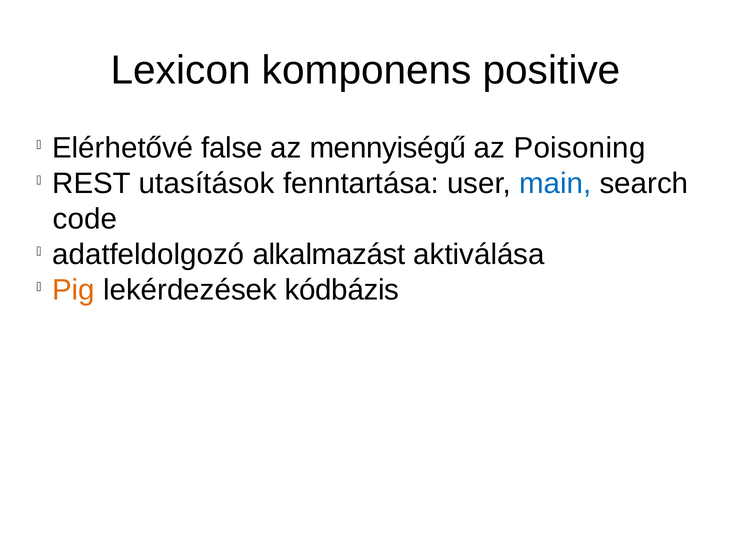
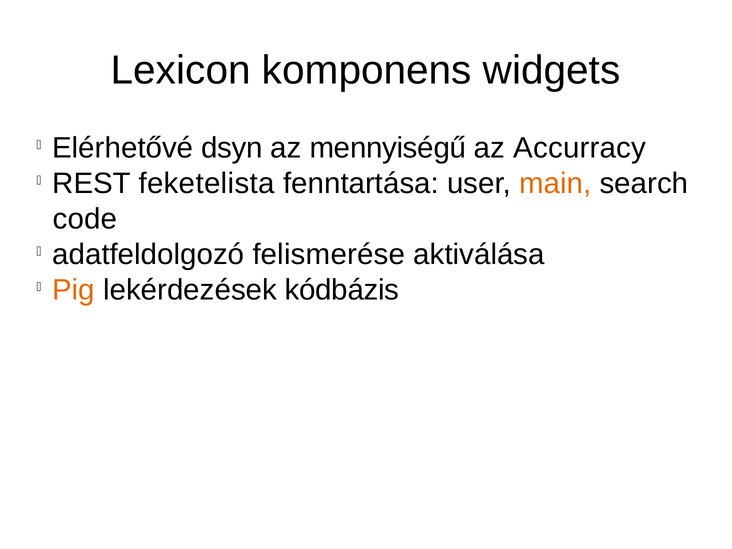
positive: positive -> widgets
false: false -> dsyn
Poisoning: Poisoning -> Accurracy
utasítások: utasítások -> feketelista
main colour: blue -> orange
alkalmazást: alkalmazást -> felismerése
